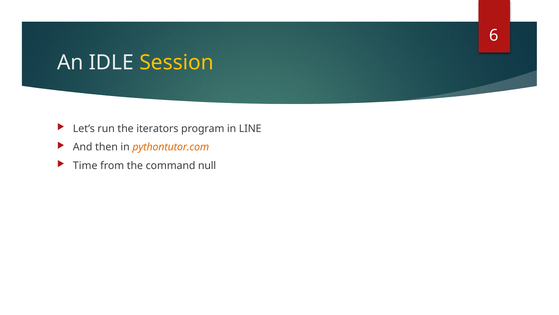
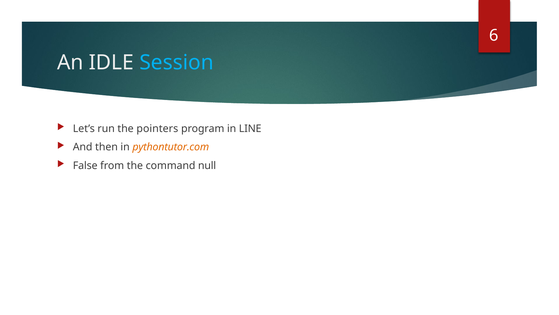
Session colour: yellow -> light blue
iterators: iterators -> pointers
Time: Time -> False
